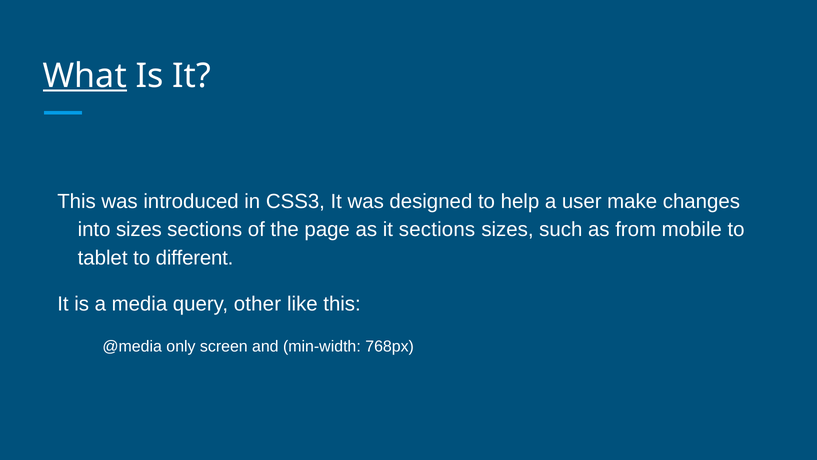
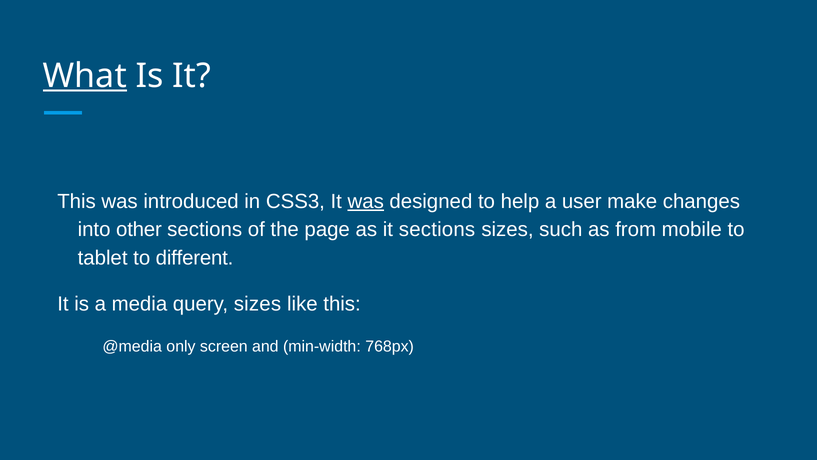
was at (366, 201) underline: none -> present
into sizes: sizes -> other
query other: other -> sizes
